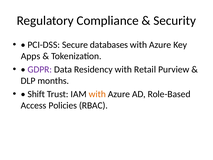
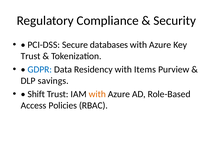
Apps at (31, 56): Apps -> Trust
GDPR colour: purple -> blue
Retail: Retail -> Items
months: months -> savings
